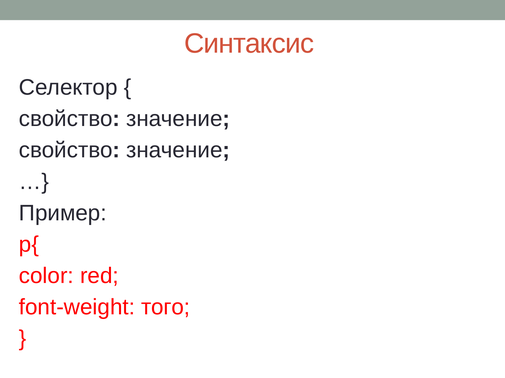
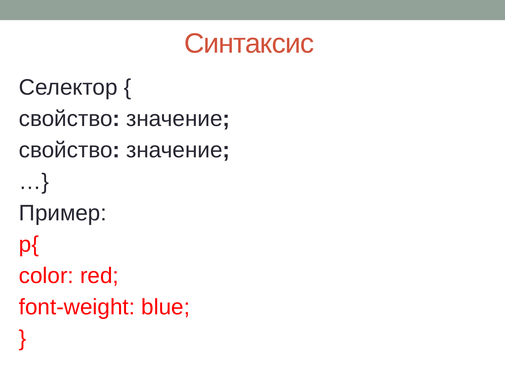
того: того -> blue
